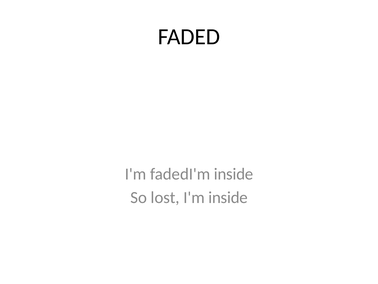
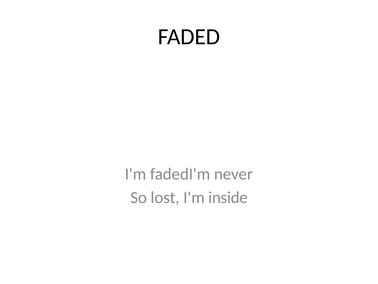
fadedI'm inside: inside -> never
